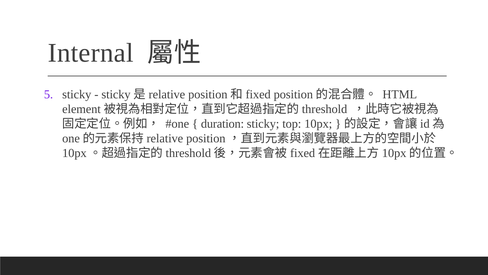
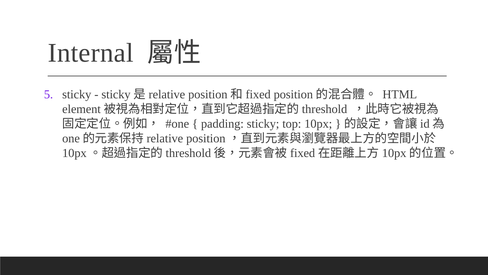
duration: duration -> padding
